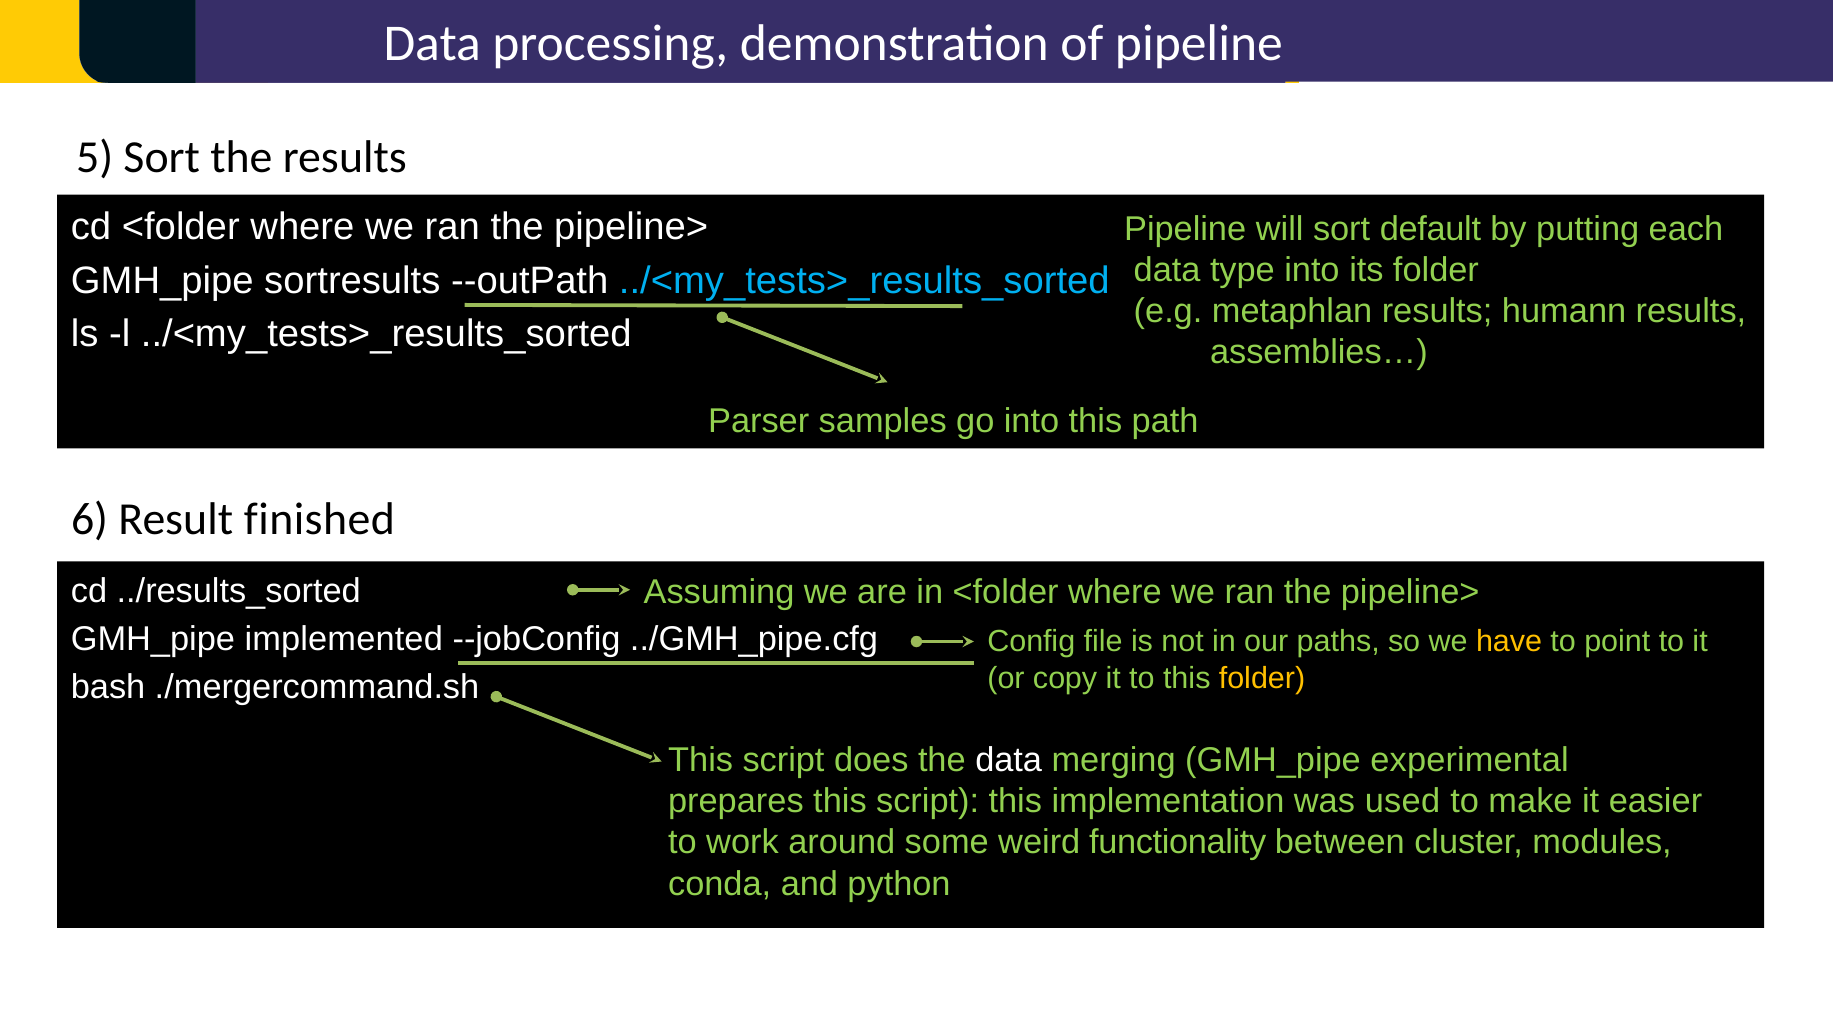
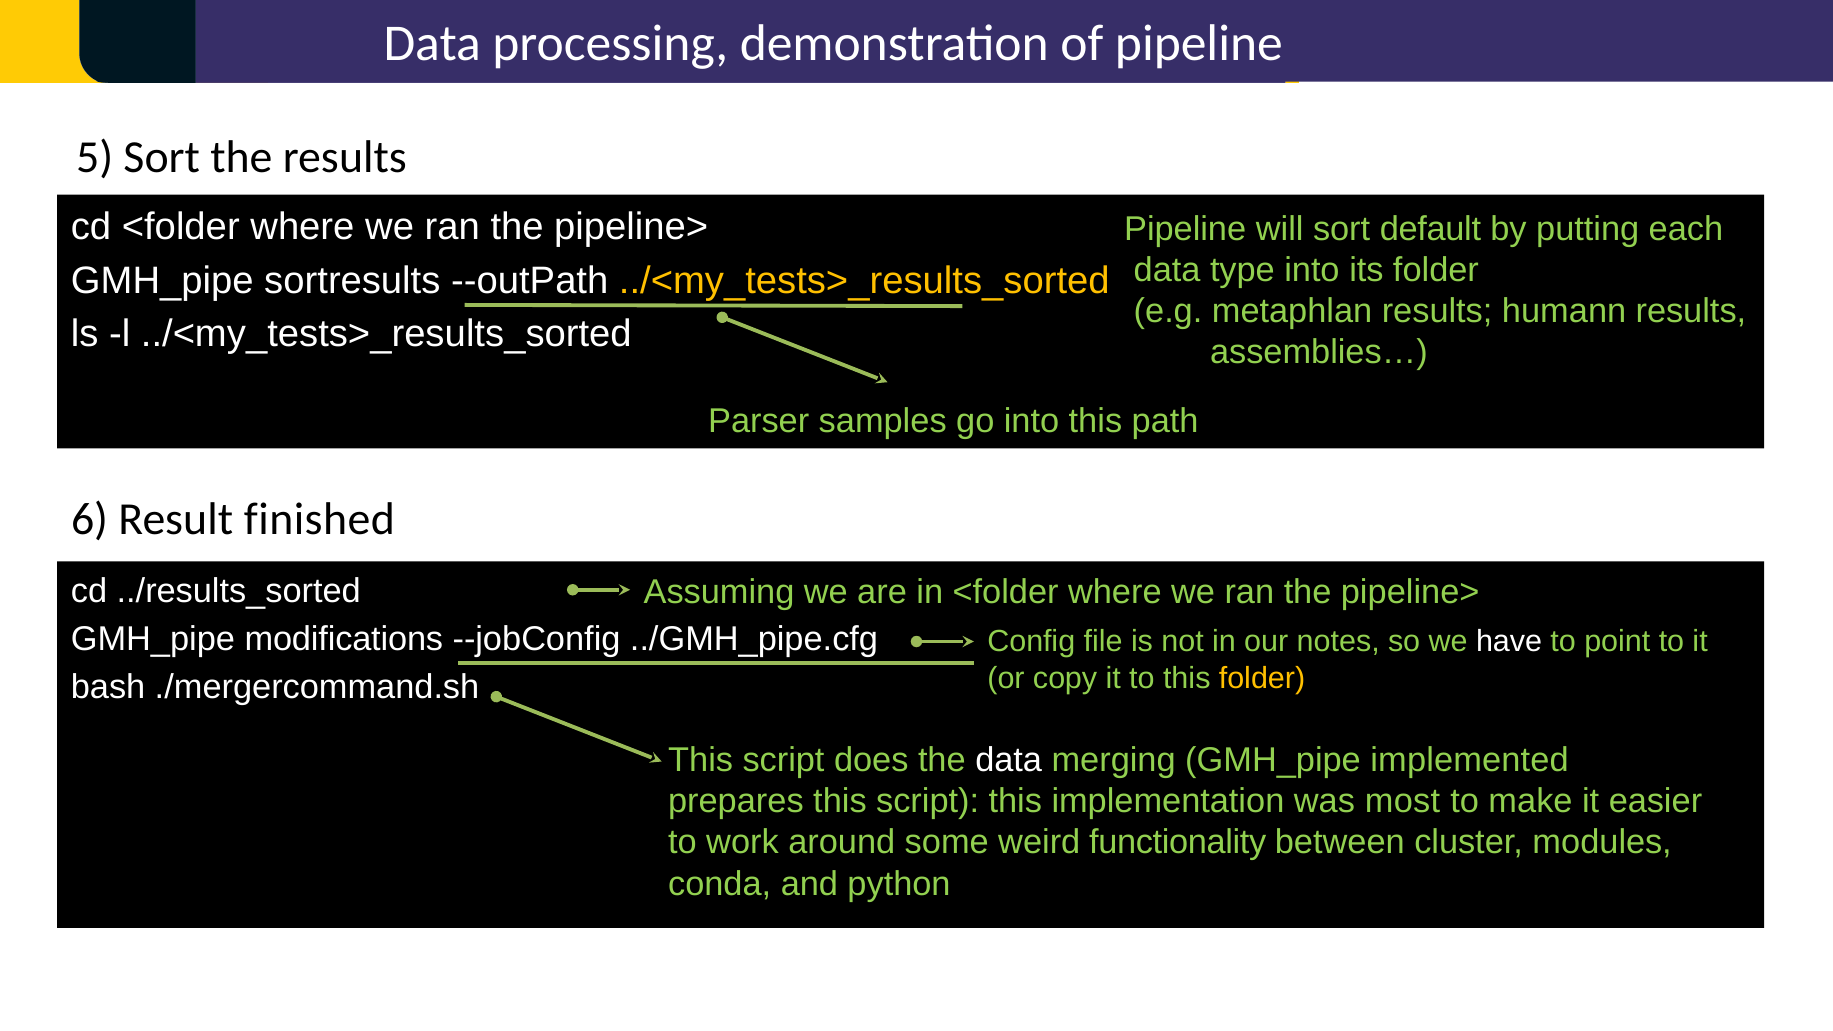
../<my_tests>_results_sorted at (864, 281) colour: light blue -> yellow
implemented: implemented -> modifications
paths: paths -> notes
have colour: yellow -> white
experimental: experimental -> implemented
used: used -> most
